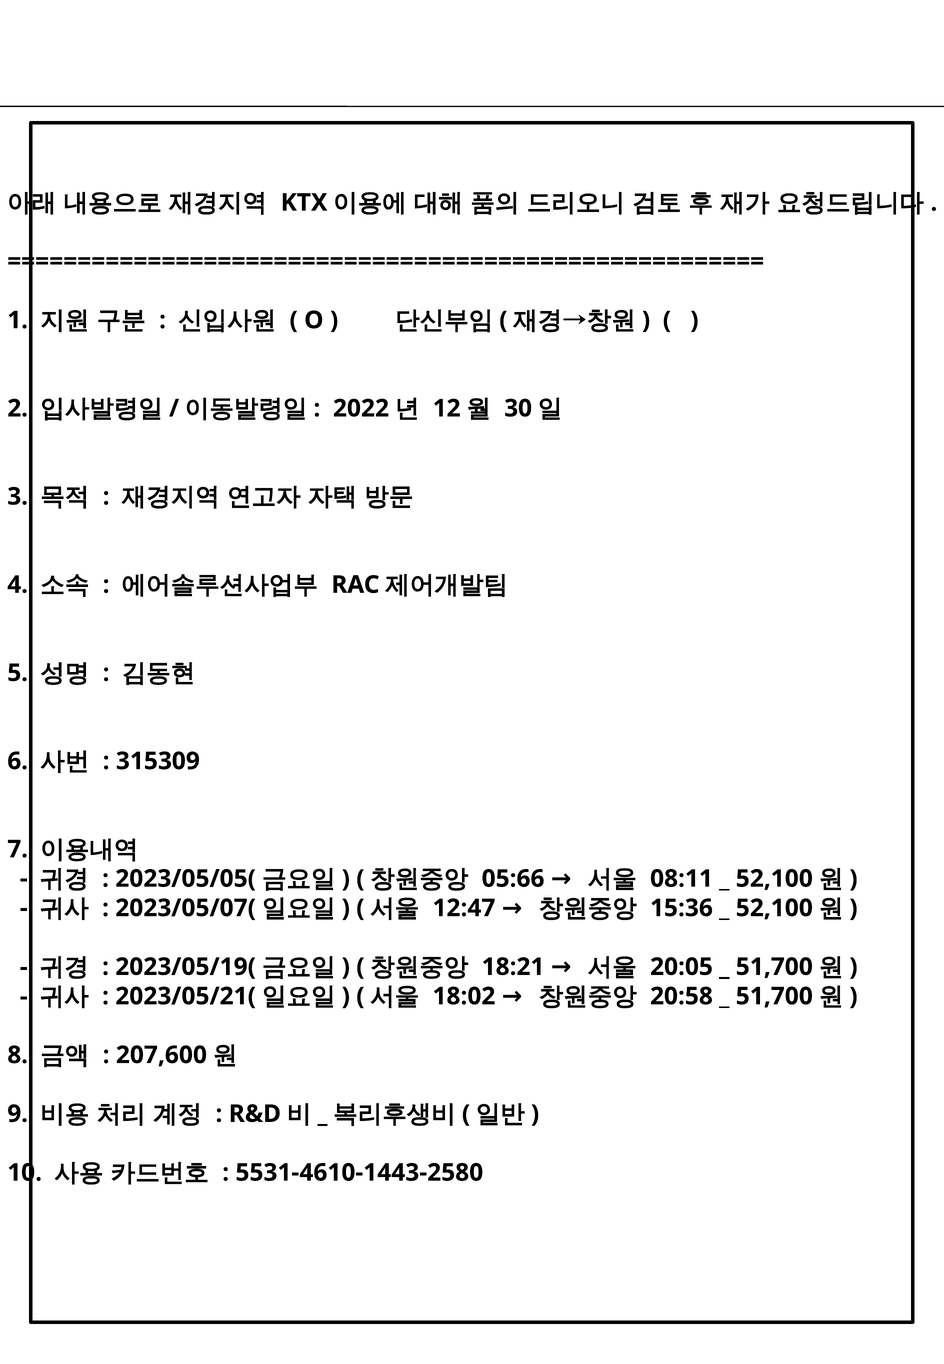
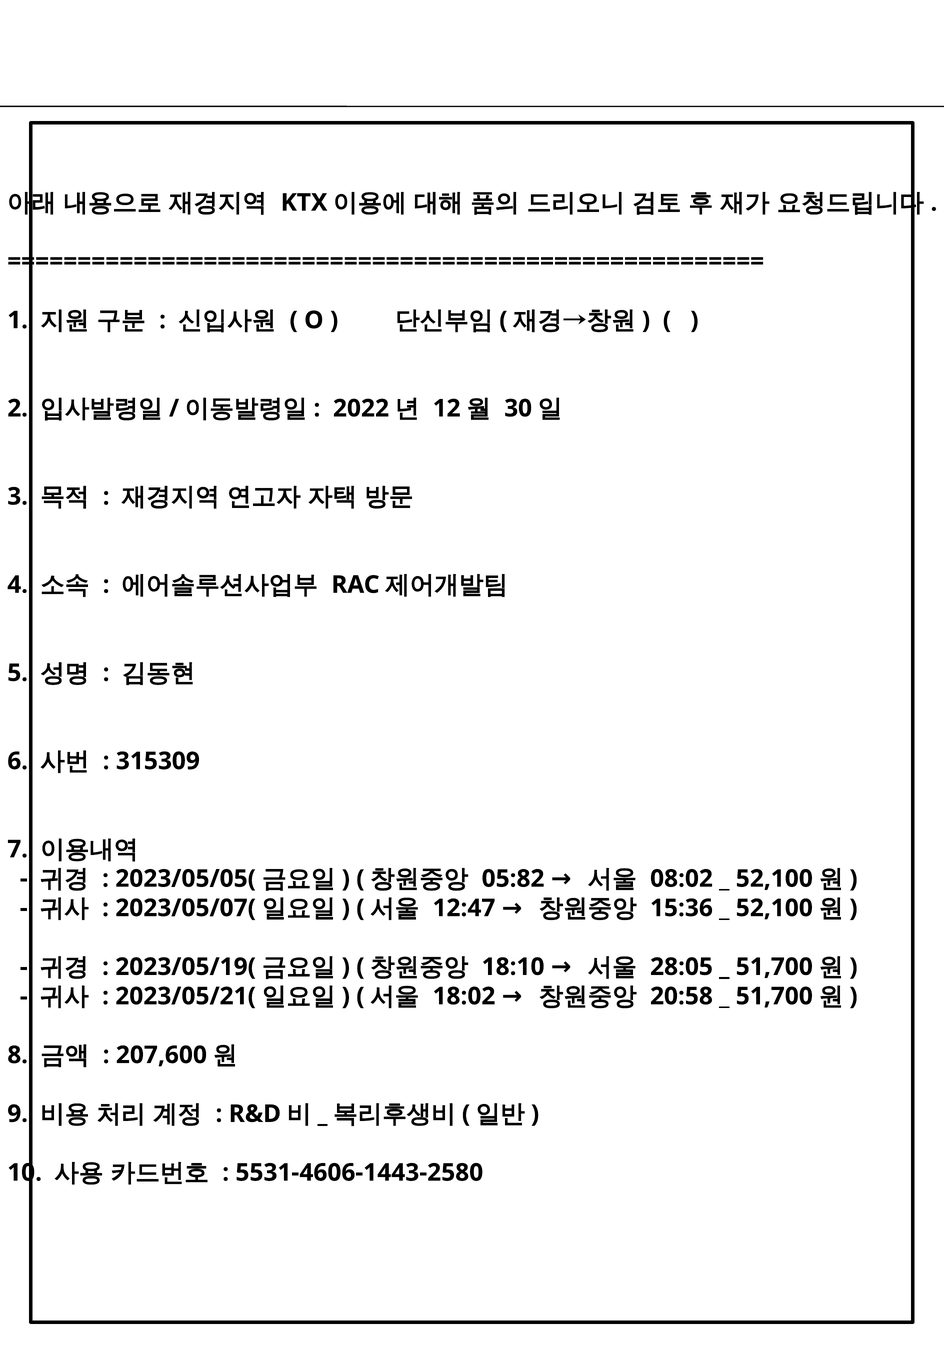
05:66: 05:66 -> 05:82
08:11: 08:11 -> 08:02
18:21: 18:21 -> 18:10
20:05: 20:05 -> 28:05
5531-4610-1443-2580: 5531-4610-1443-2580 -> 5531-4606-1443-2580
